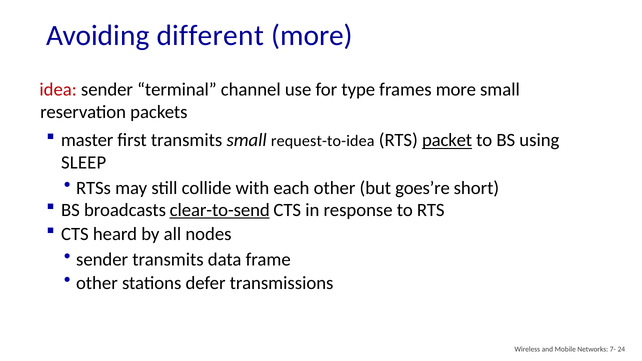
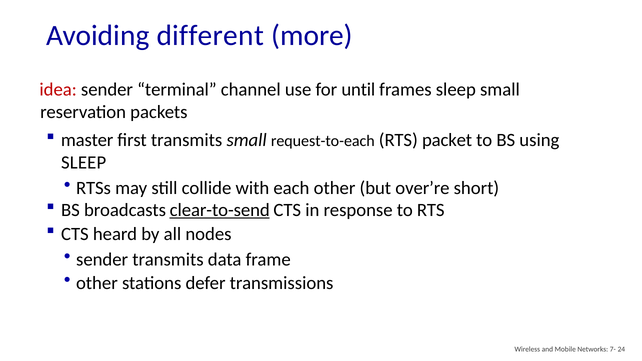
type: type -> until
frames more: more -> sleep
request-to-idea: request-to-idea -> request-to-each
packet underline: present -> none
goes’re: goes’re -> over’re
